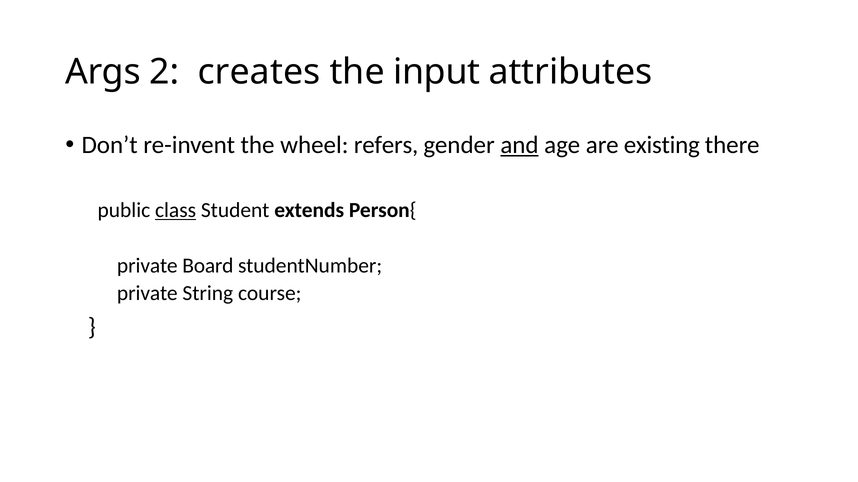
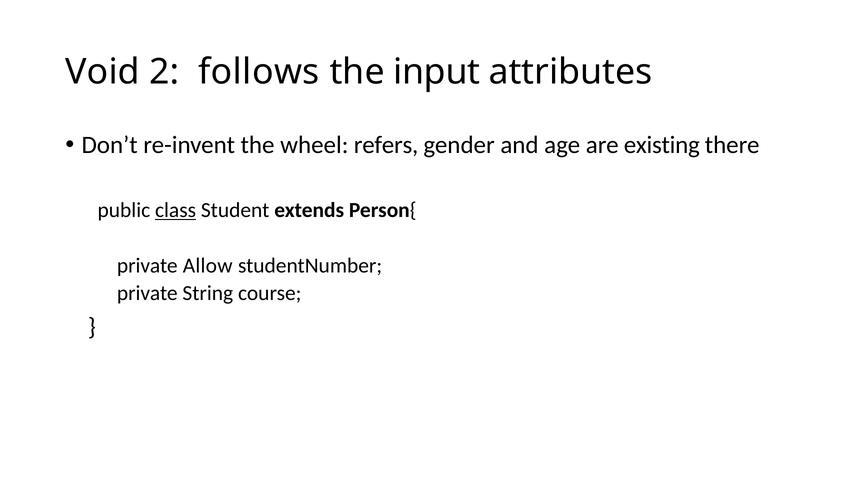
Args: Args -> Void
creates: creates -> follows
and underline: present -> none
Board: Board -> Allow
